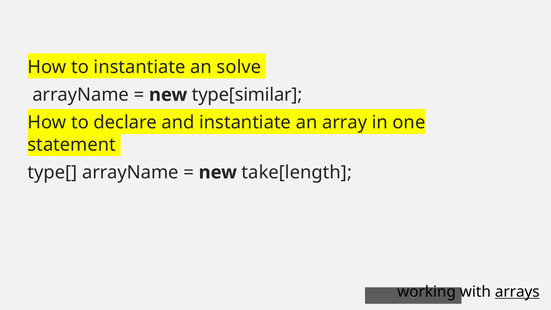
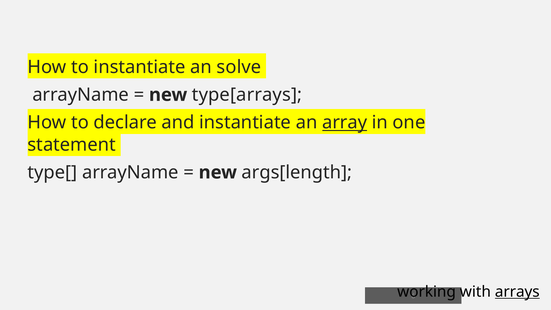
type[similar: type[similar -> type[arrays
array underline: none -> present
take[length: take[length -> args[length
